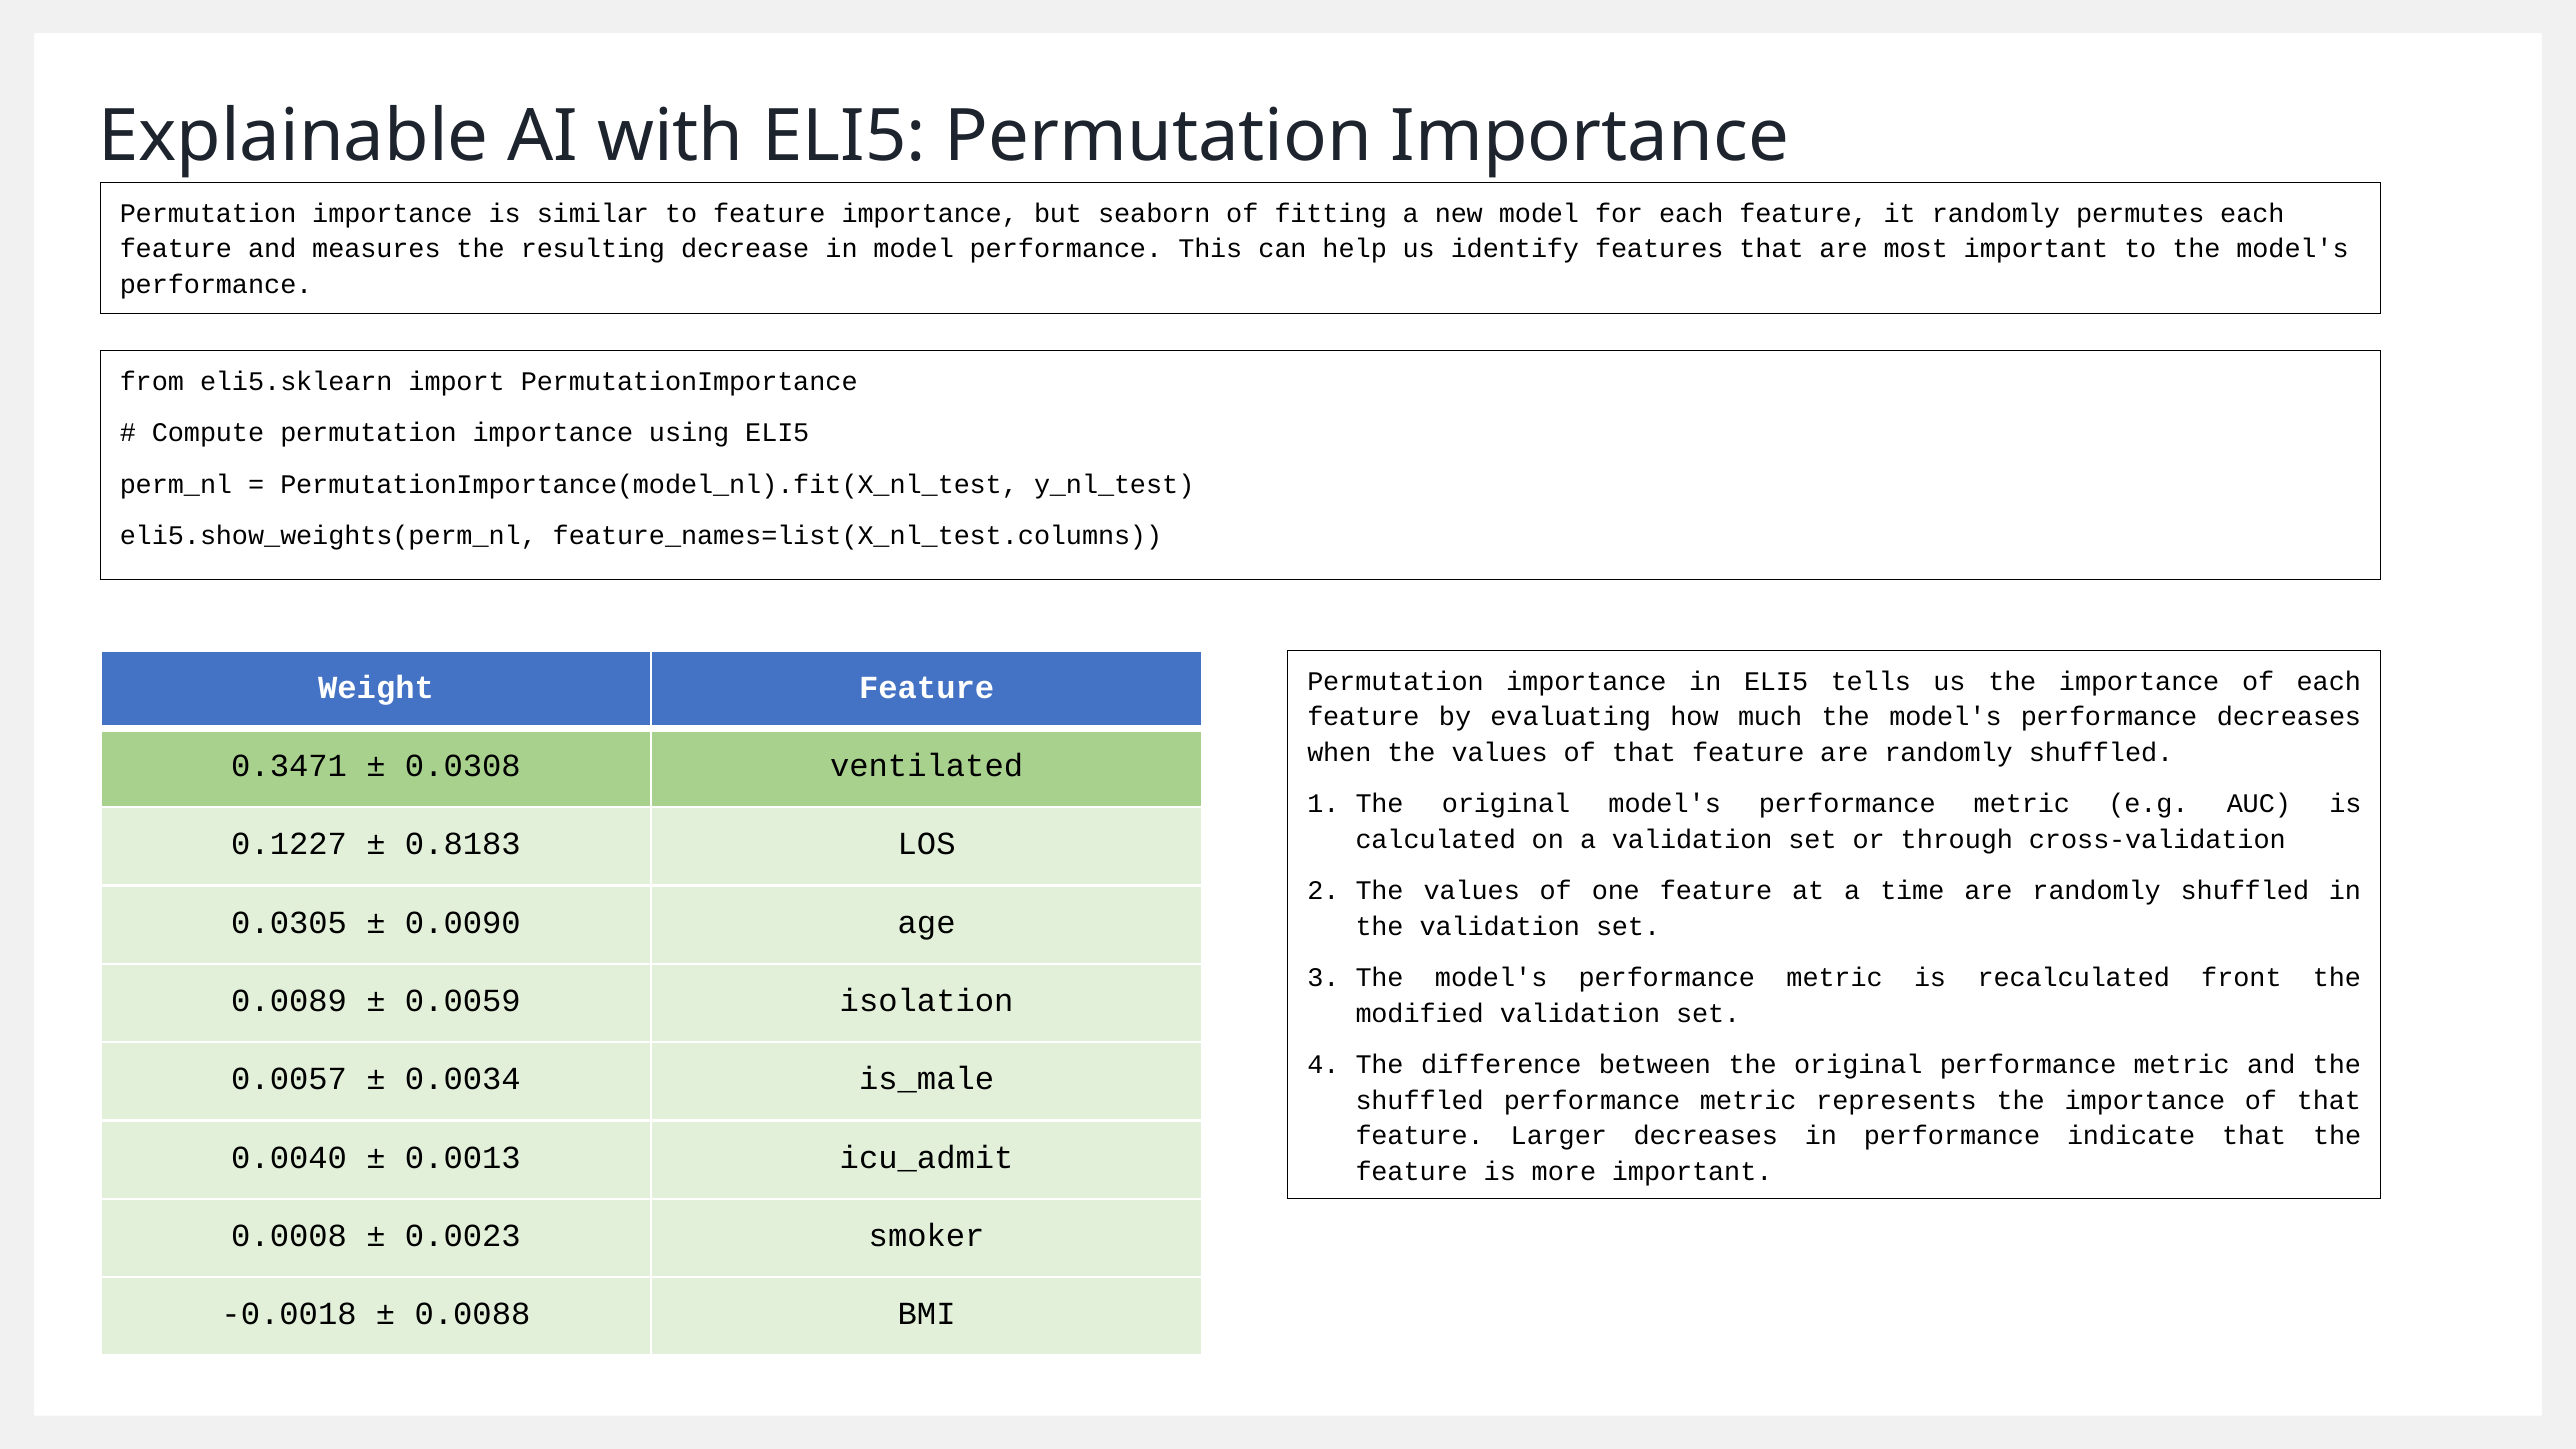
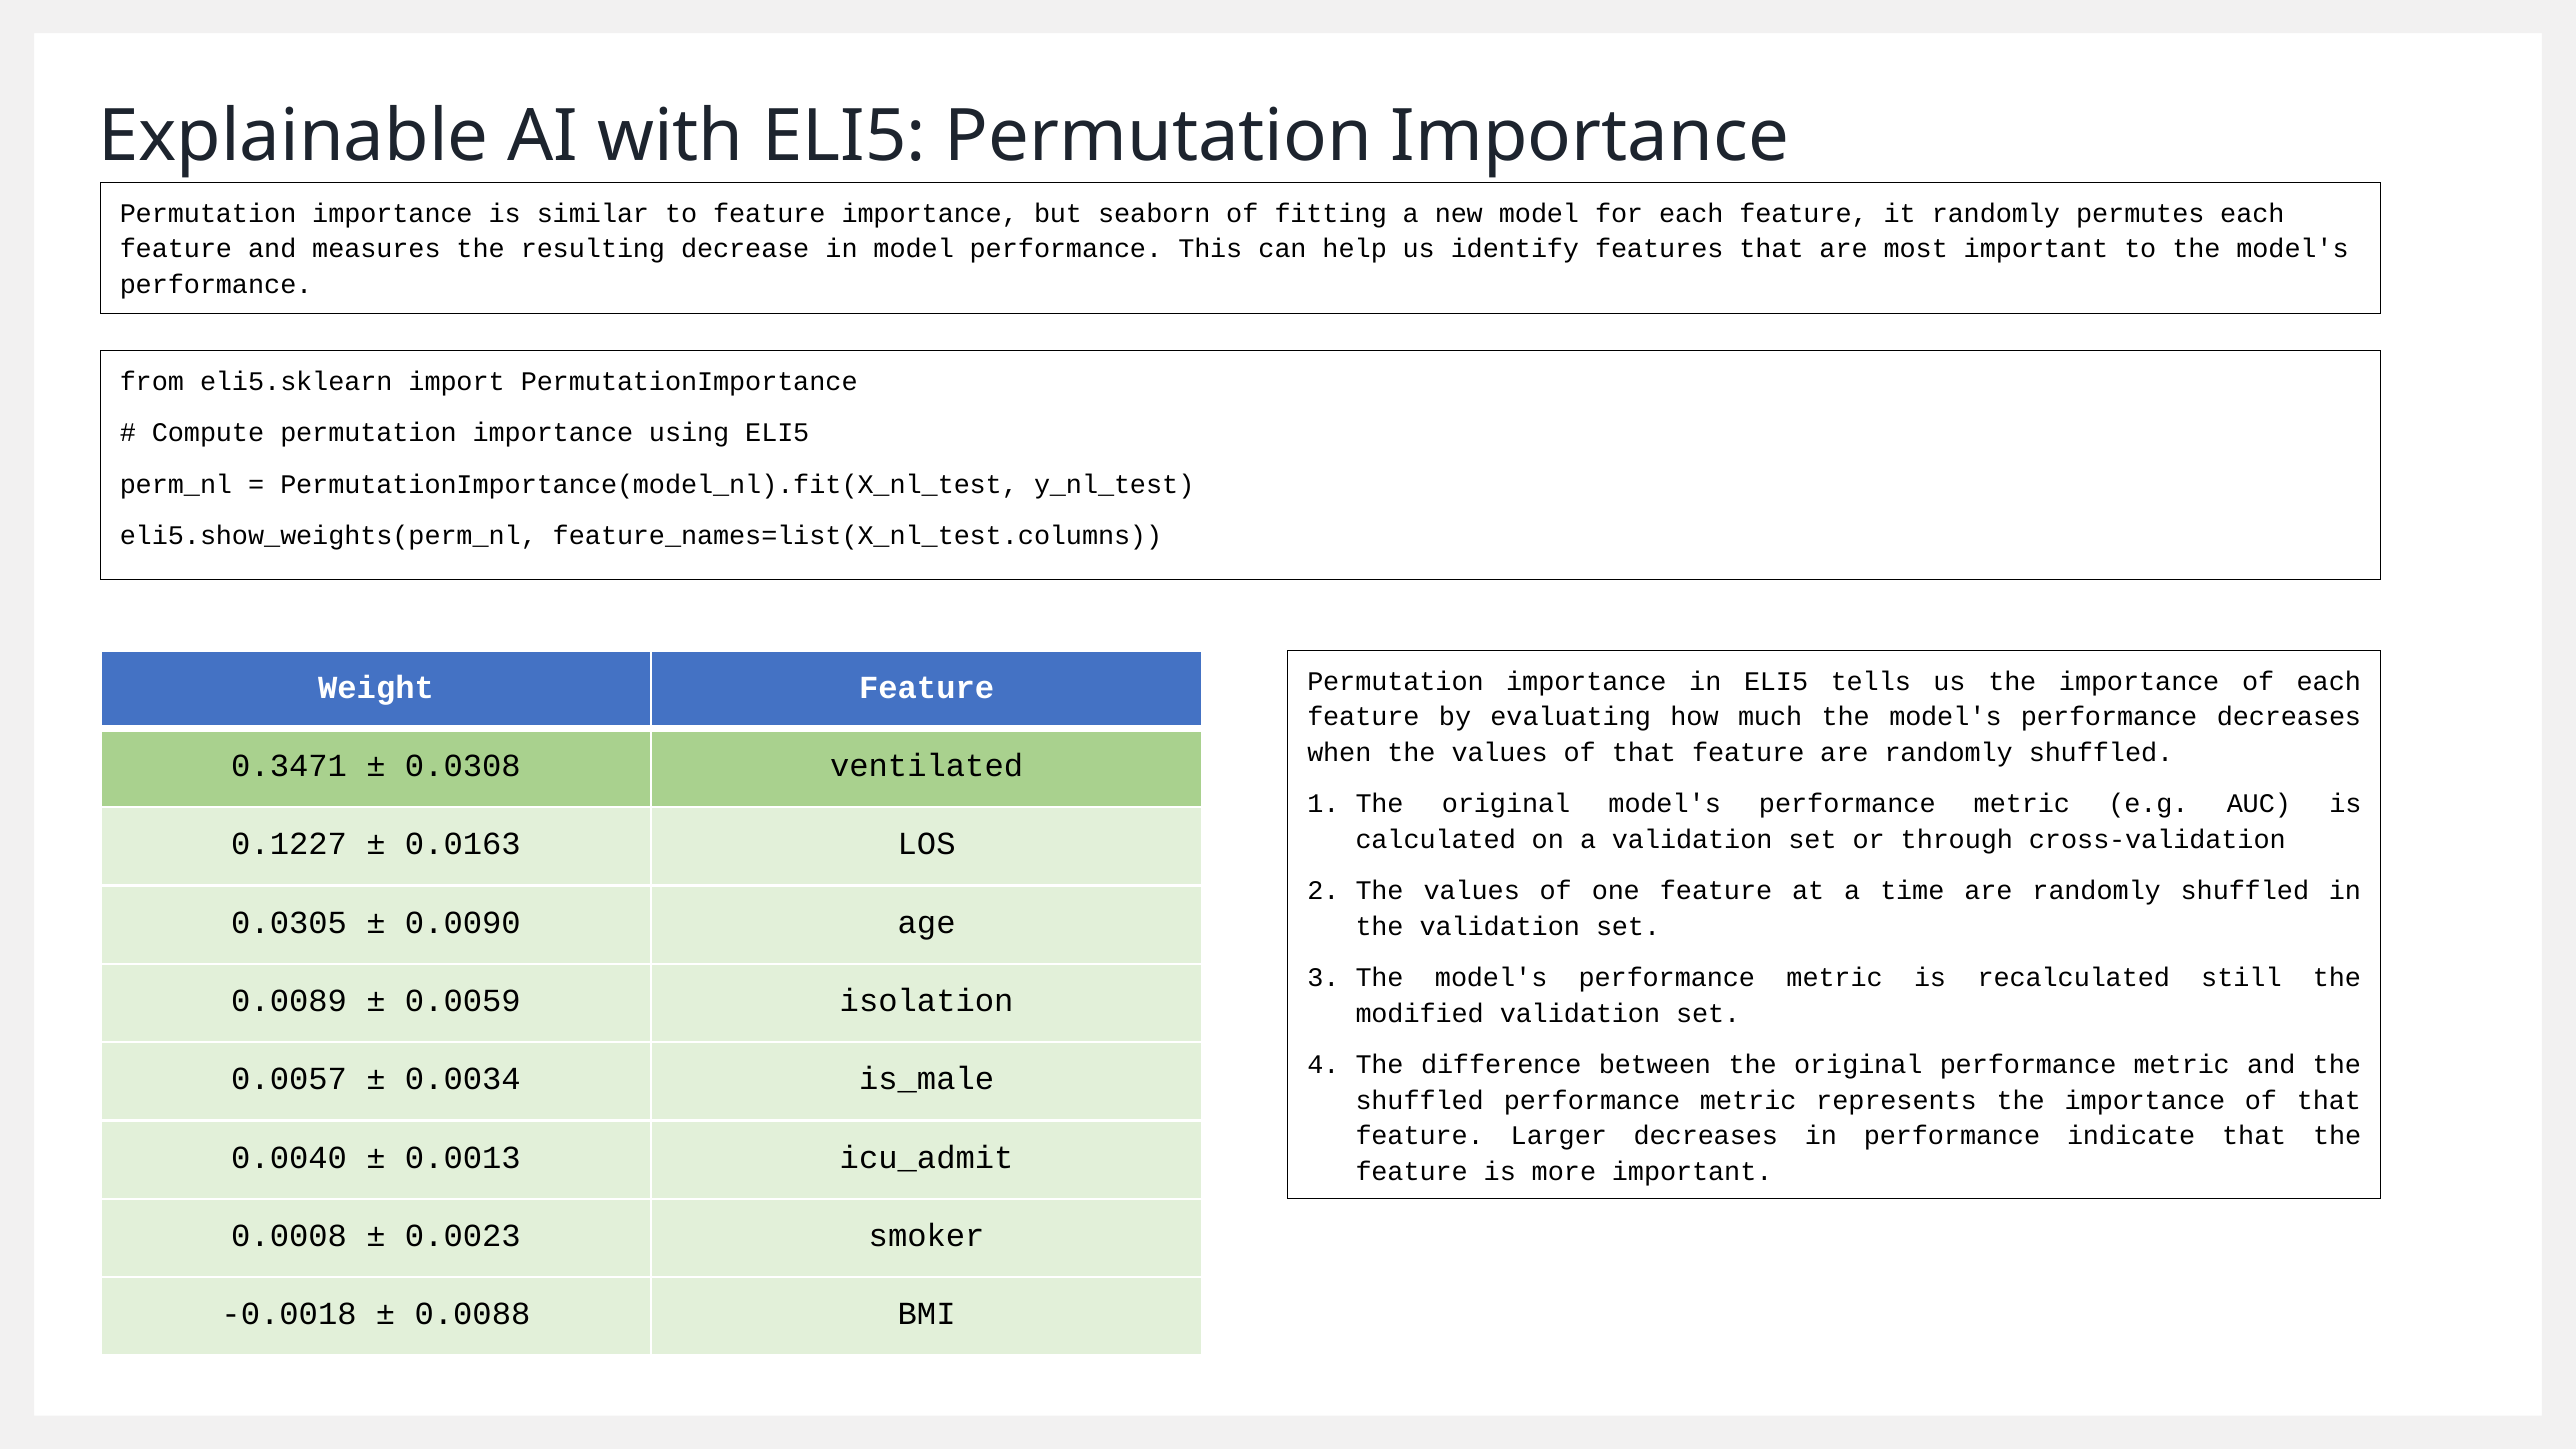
0.8183: 0.8183 -> 0.0163
front: front -> still
